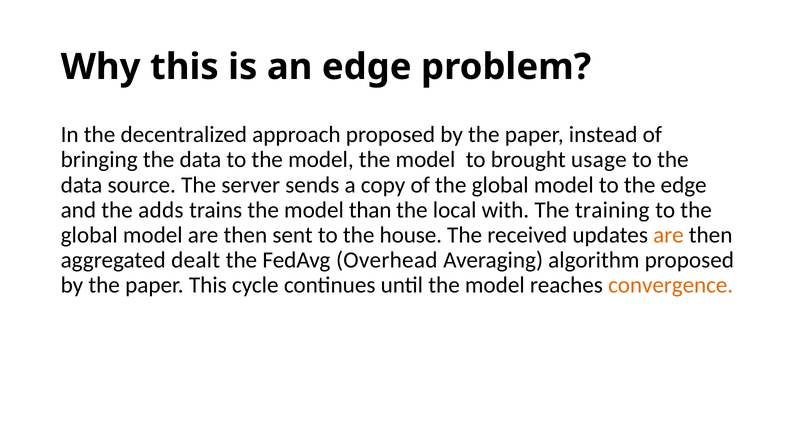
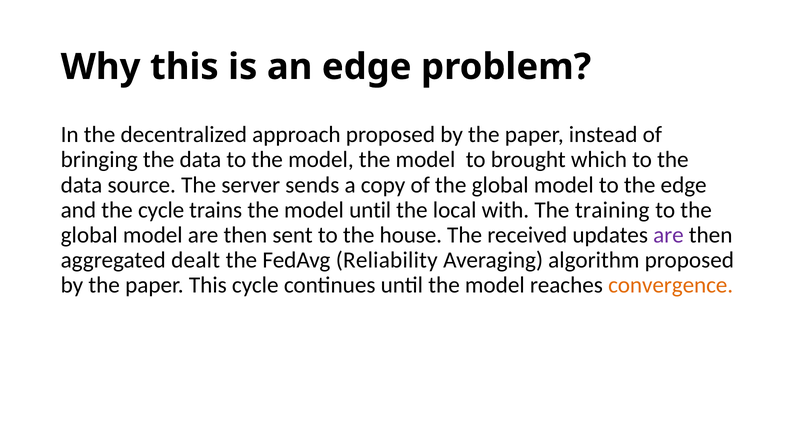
usage: usage -> which
the adds: adds -> cycle
model than: than -> until
are at (668, 235) colour: orange -> purple
Overhead: Overhead -> Reliability
